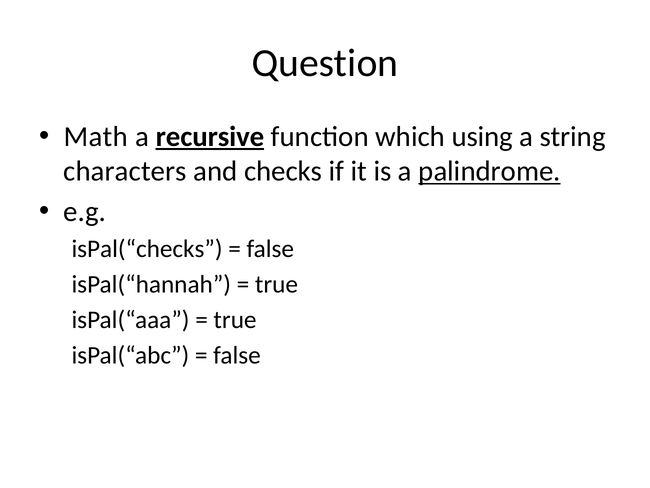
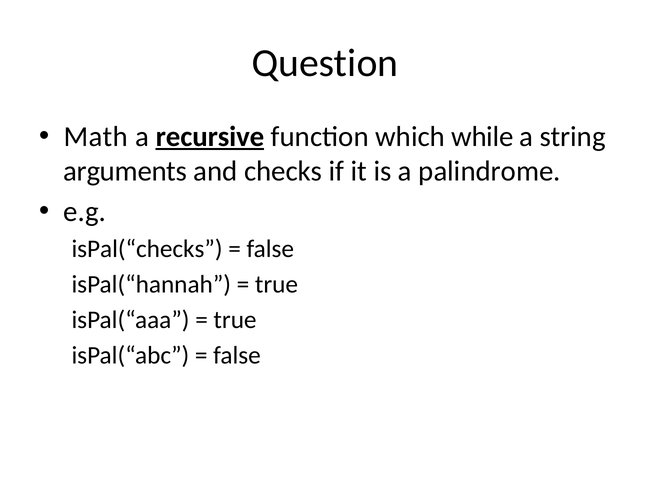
using: using -> while
characters: characters -> arguments
palindrome underline: present -> none
